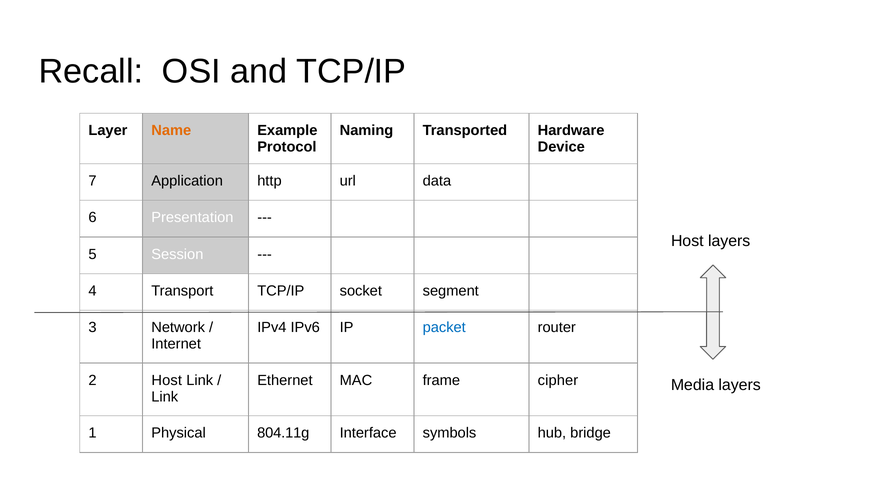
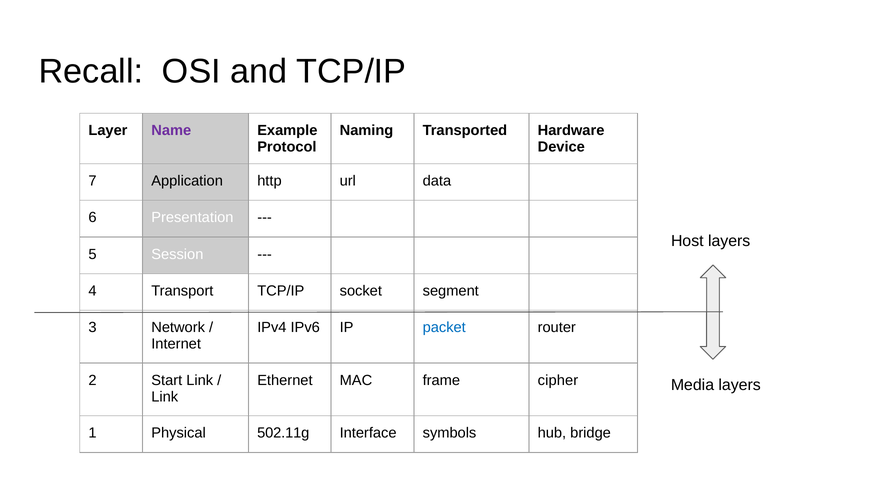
Name colour: orange -> purple
2 Host: Host -> Start
804.11g: 804.11g -> 502.11g
